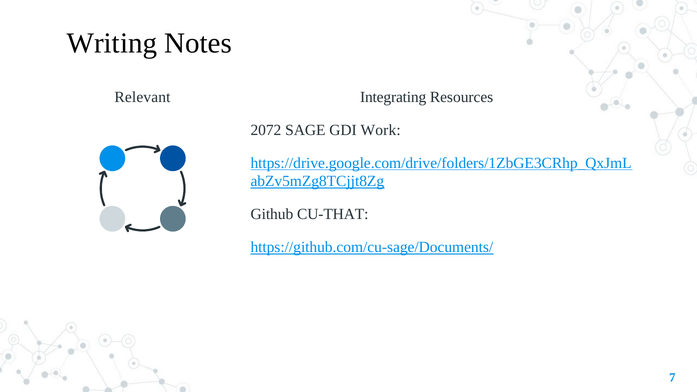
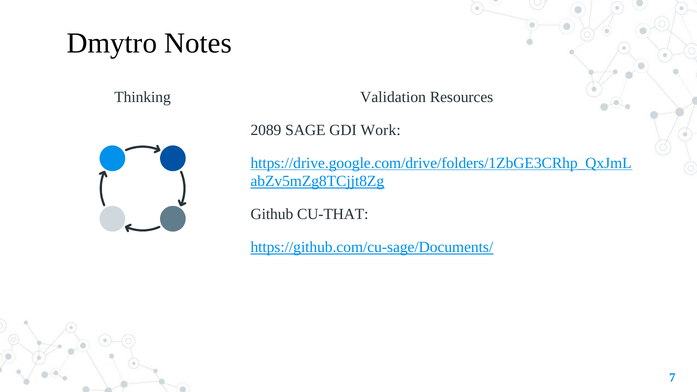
Writing: Writing -> Dmytro
Relevant: Relevant -> Thinking
Integrating: Integrating -> Validation
2072: 2072 -> 2089
